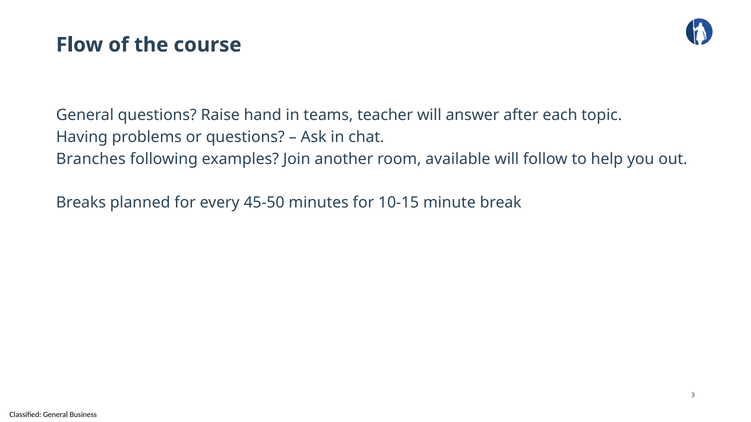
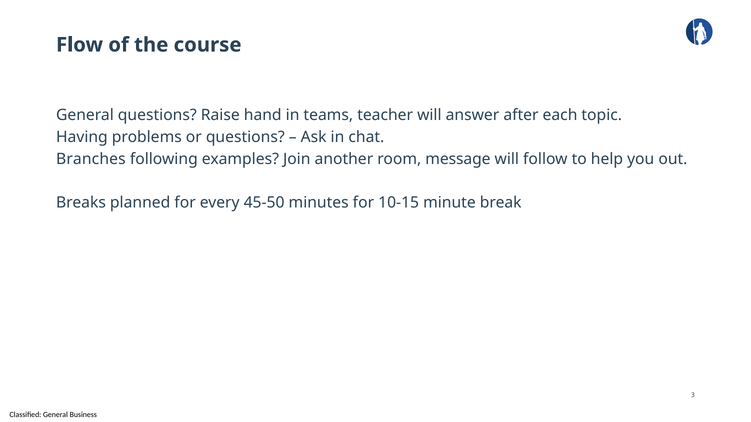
available: available -> message
